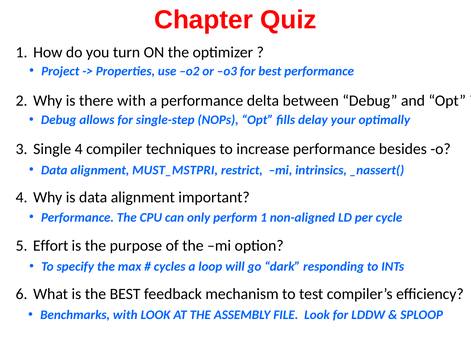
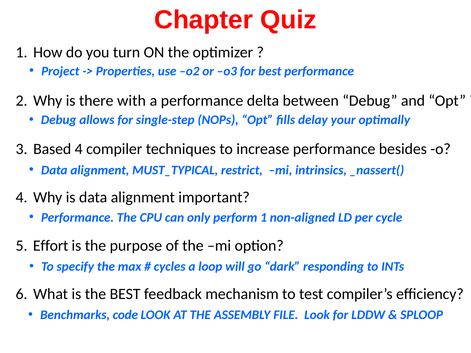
Single: Single -> Based
MUST_MSTPRI: MUST_MSTPRI -> MUST_TYPICAL
Benchmarks with: with -> code
